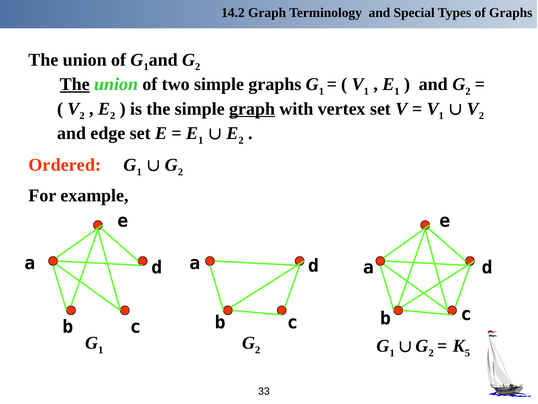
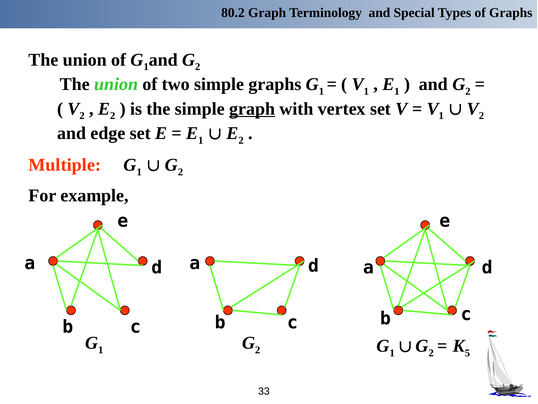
14.2: 14.2 -> 80.2
The at (75, 84) underline: present -> none
Ordered: Ordered -> Multiple
